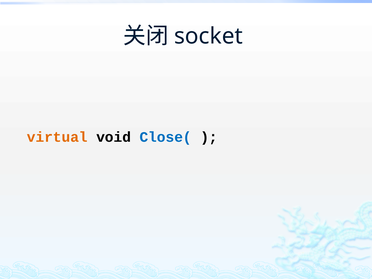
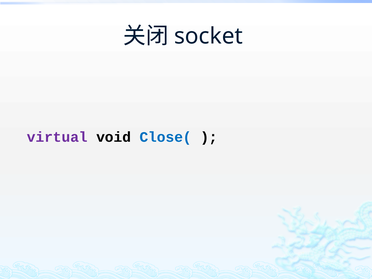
virtual colour: orange -> purple
